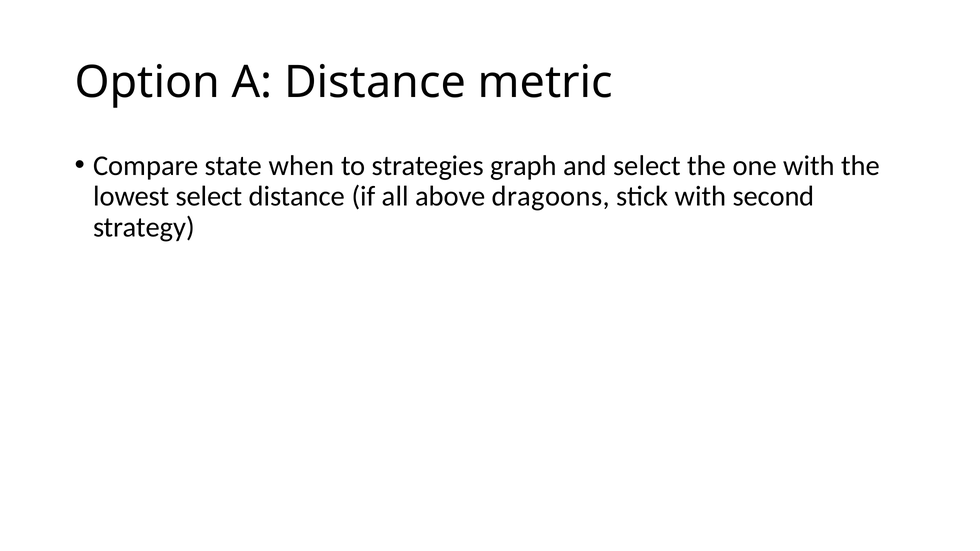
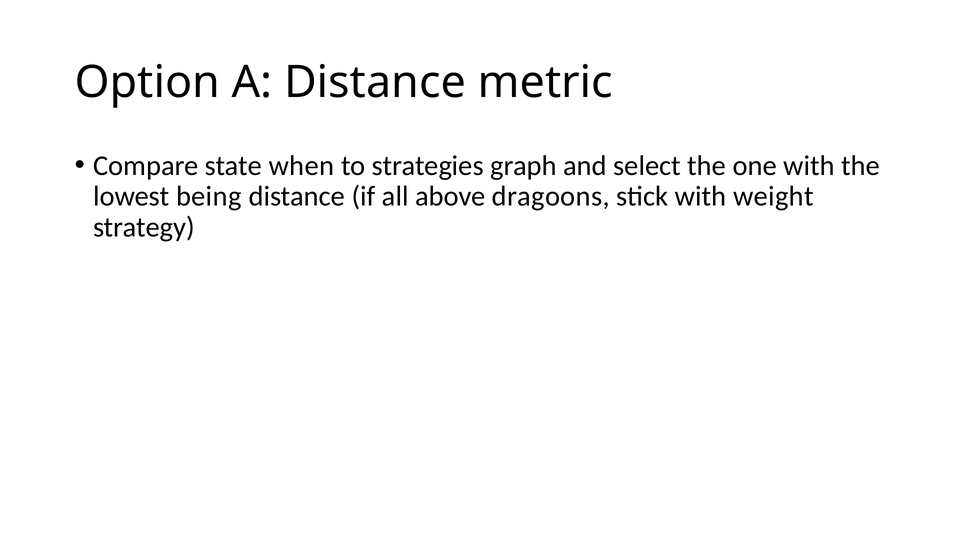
lowest select: select -> being
second: second -> weight
